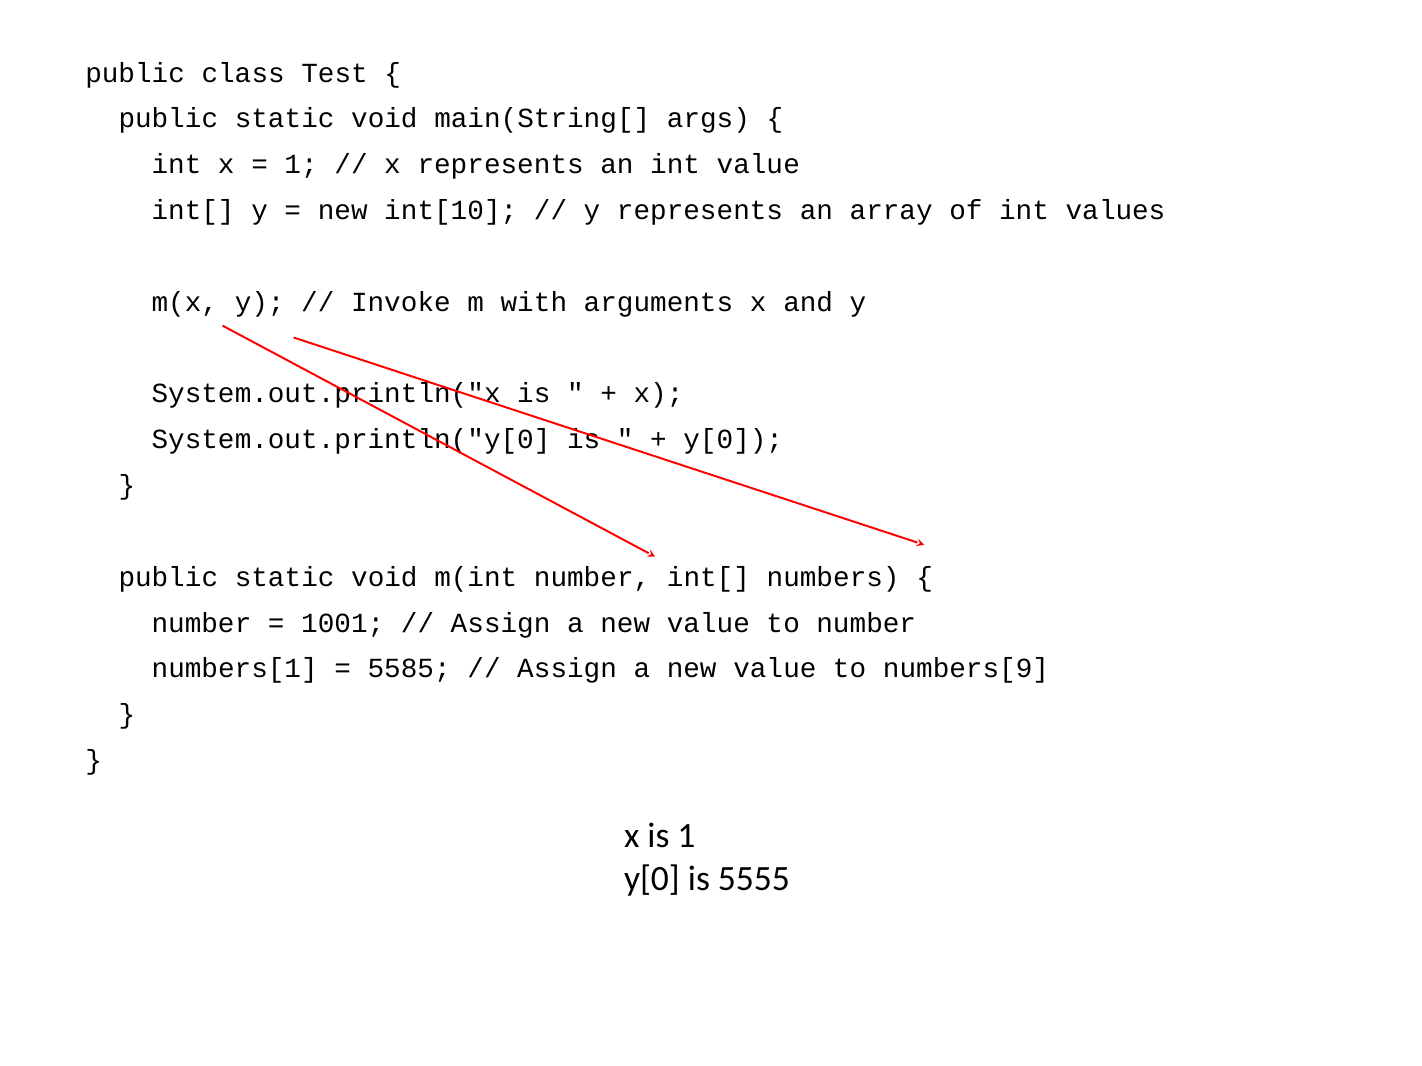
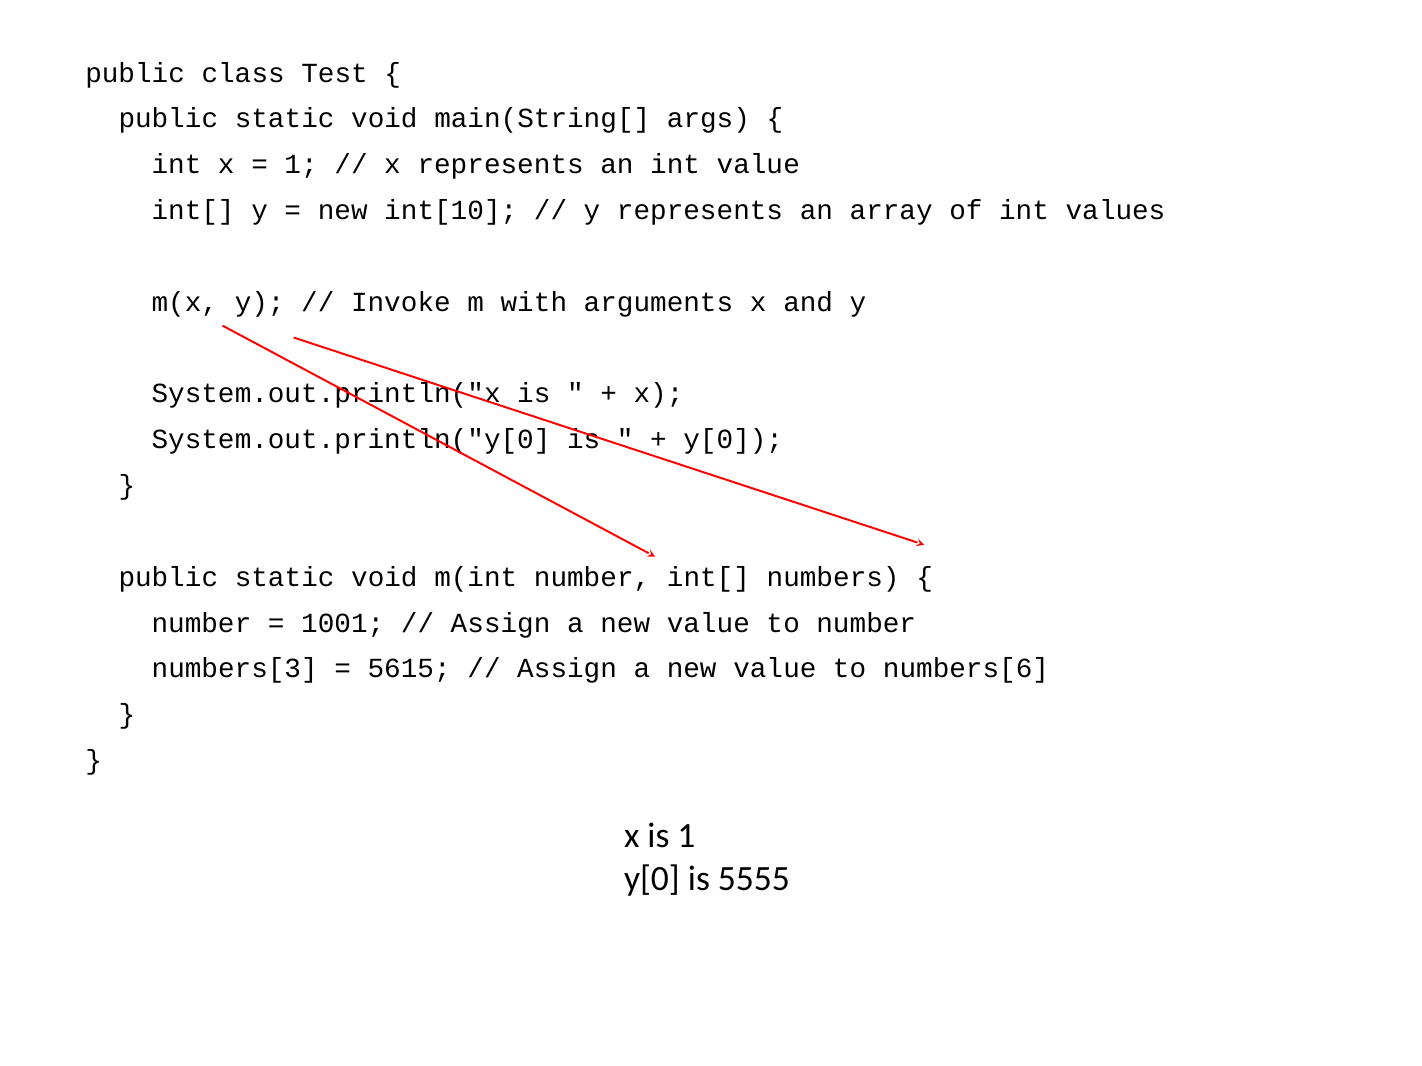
numbers[1: numbers[1 -> numbers[3
5585: 5585 -> 5615
numbers[9: numbers[9 -> numbers[6
